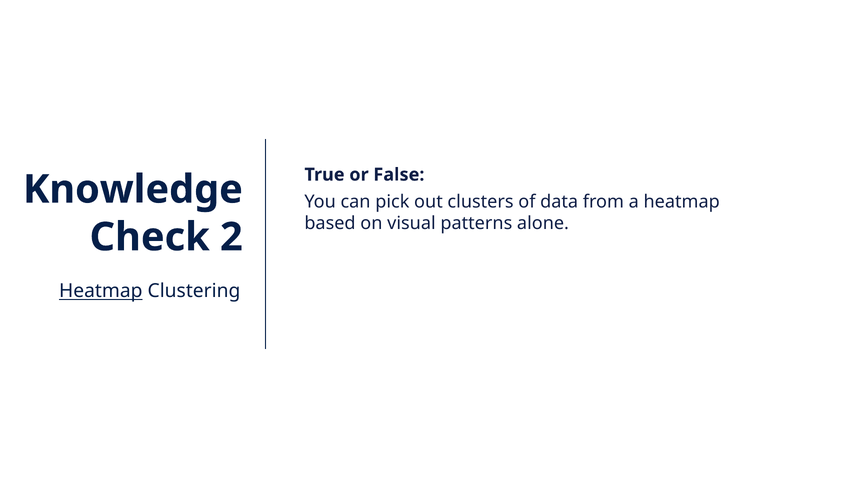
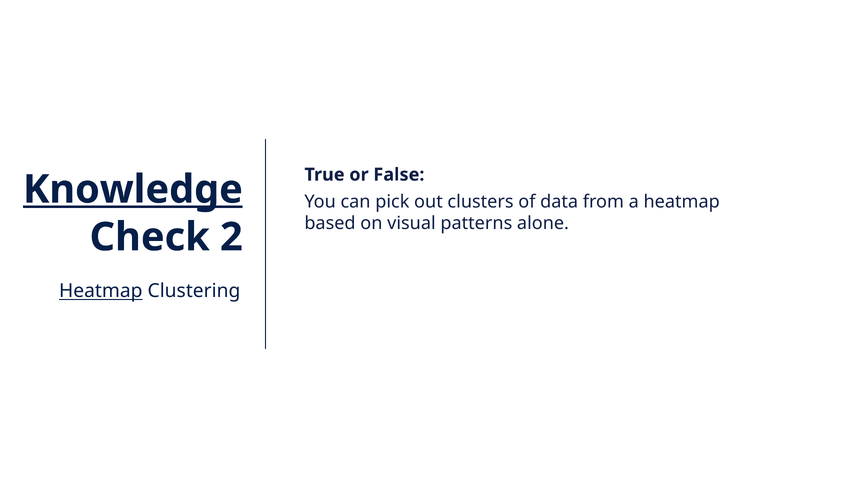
Knowledge underline: none -> present
